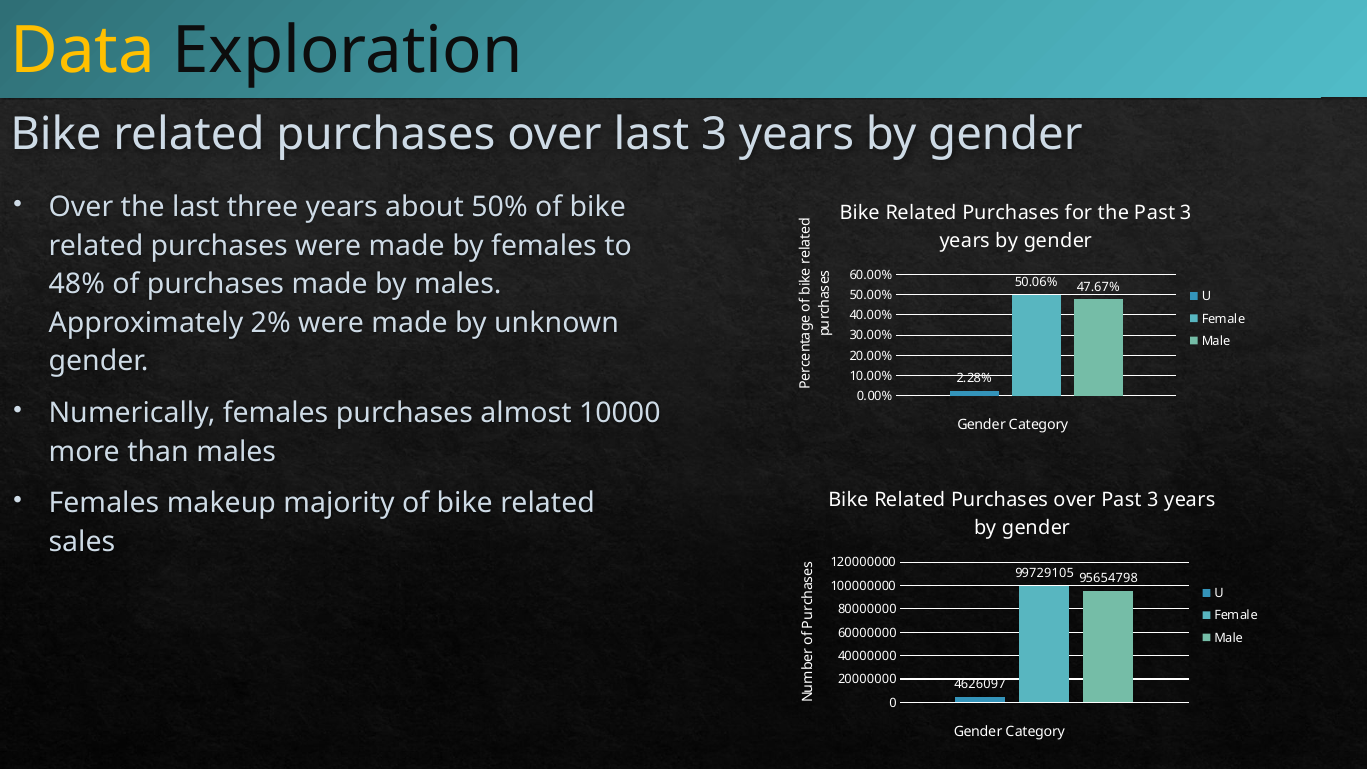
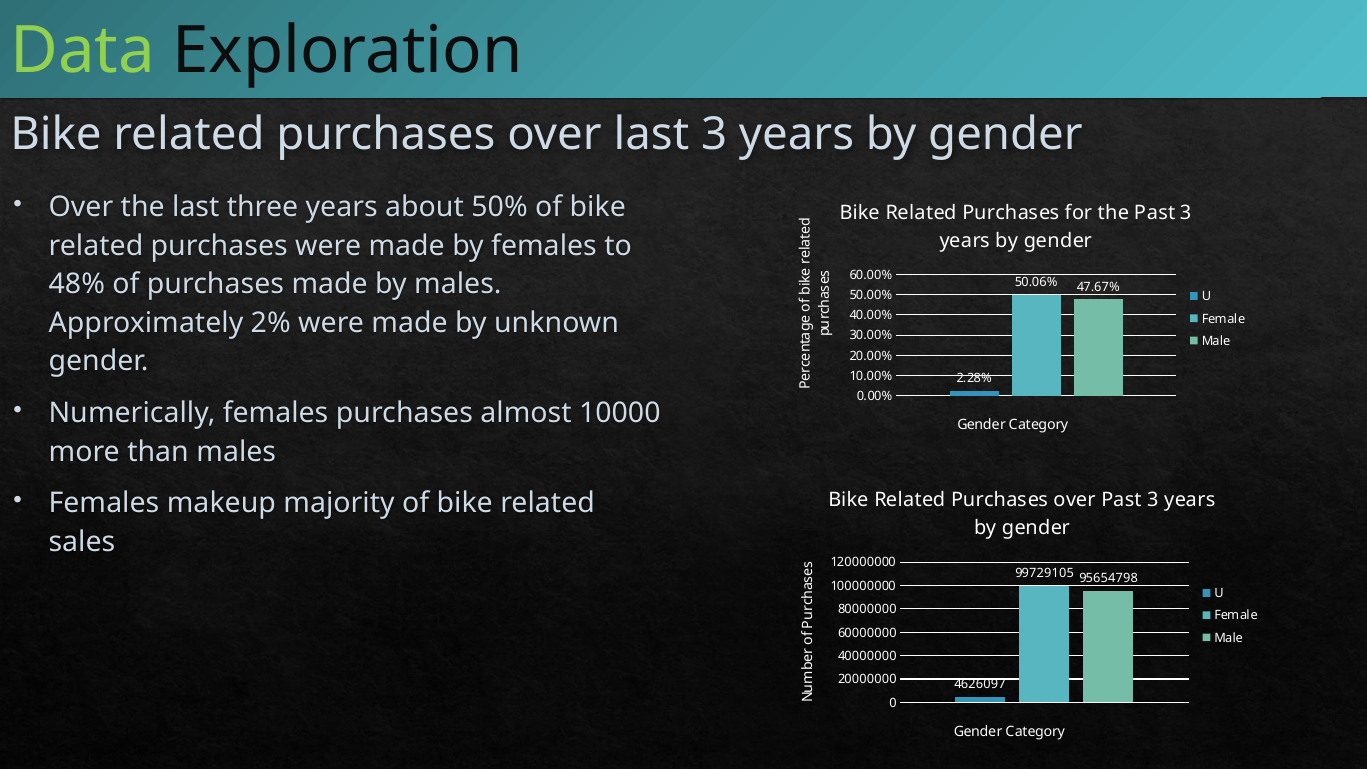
Data colour: yellow -> light green
